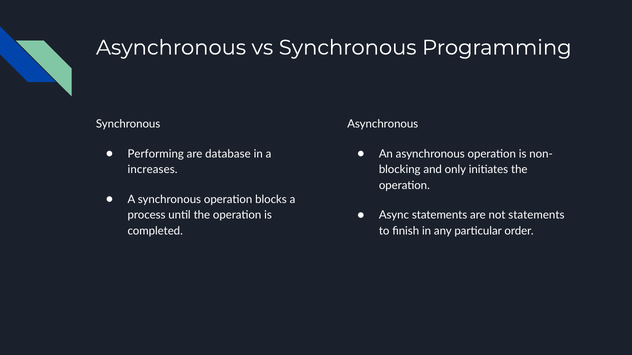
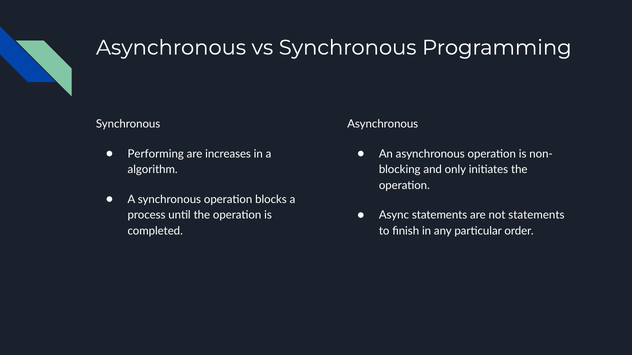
database: database -> increases
increases: increases -> algorithm
